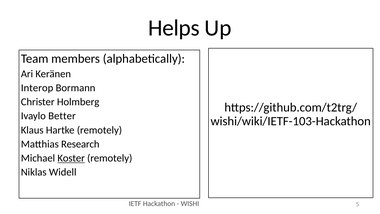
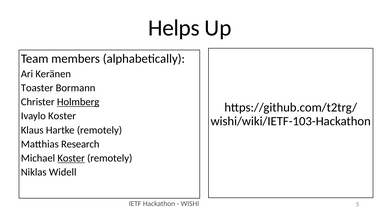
Interop: Interop -> Toaster
Holmberg underline: none -> present
Ivaylo Better: Better -> Koster
